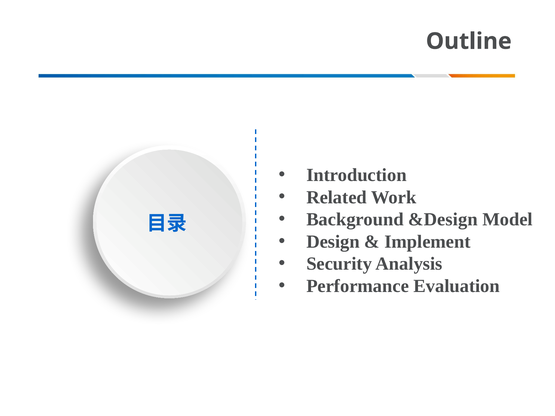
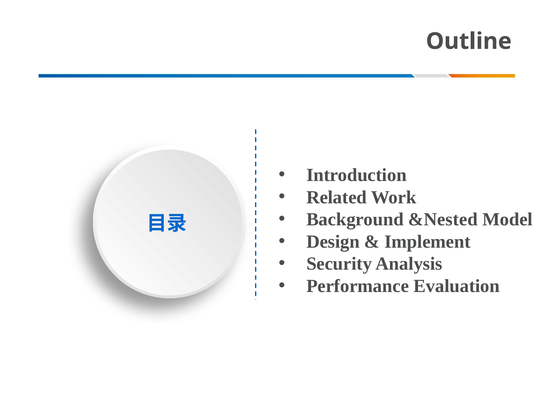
&Design: &Design -> &Nested
